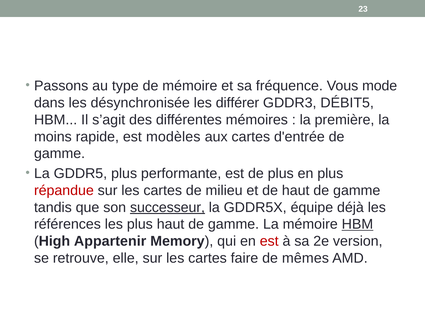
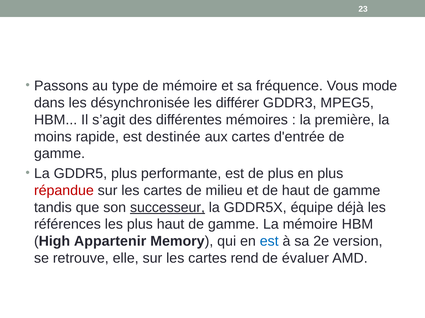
DÉBIT5: DÉBIT5 -> MPEG5
modèles: modèles -> destinée
HBM at (357, 225) underline: present -> none
est at (269, 242) colour: red -> blue
faire: faire -> rend
mêmes: mêmes -> évaluer
